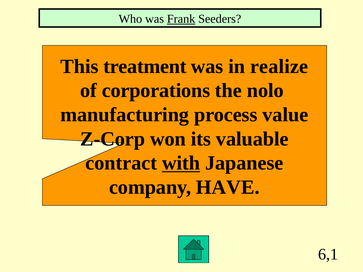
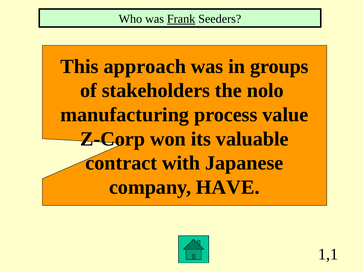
treatment: treatment -> approach
realize: realize -> groups
corporations: corporations -> stakeholders
with underline: present -> none
6,1: 6,1 -> 1,1
